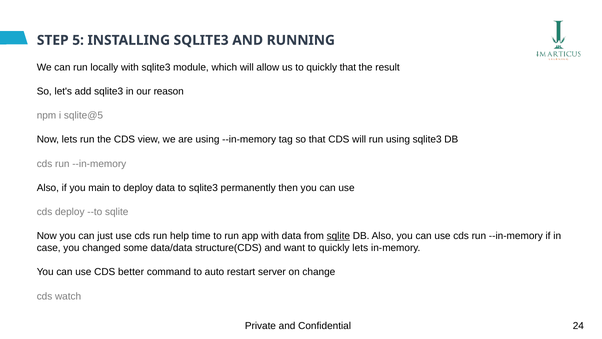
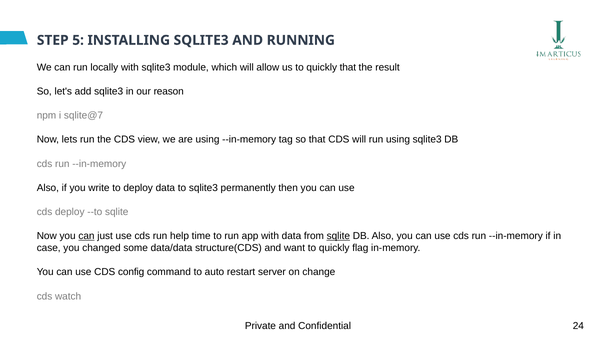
sqlite@5: sqlite@5 -> sqlite@7
main: main -> write
can at (86, 236) underline: none -> present
quickly lets: lets -> flag
better: better -> config
